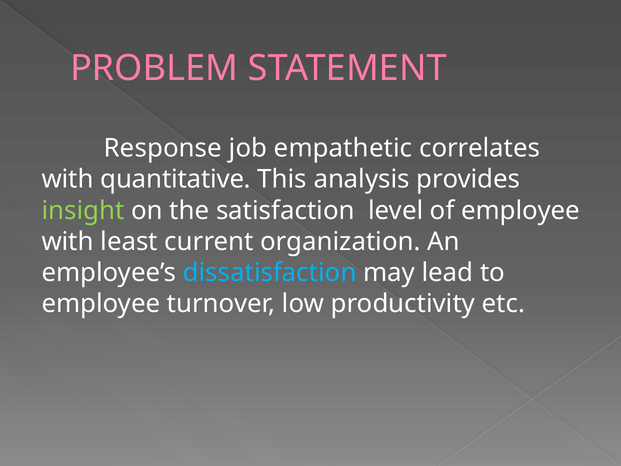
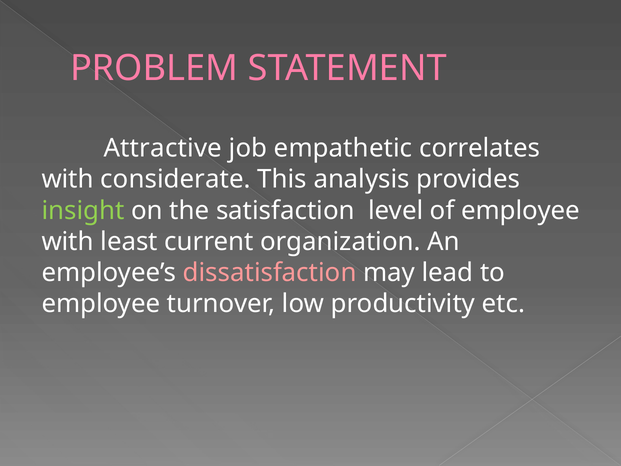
Response: Response -> Attractive
quantitative: quantitative -> considerate
dissatisfaction colour: light blue -> pink
